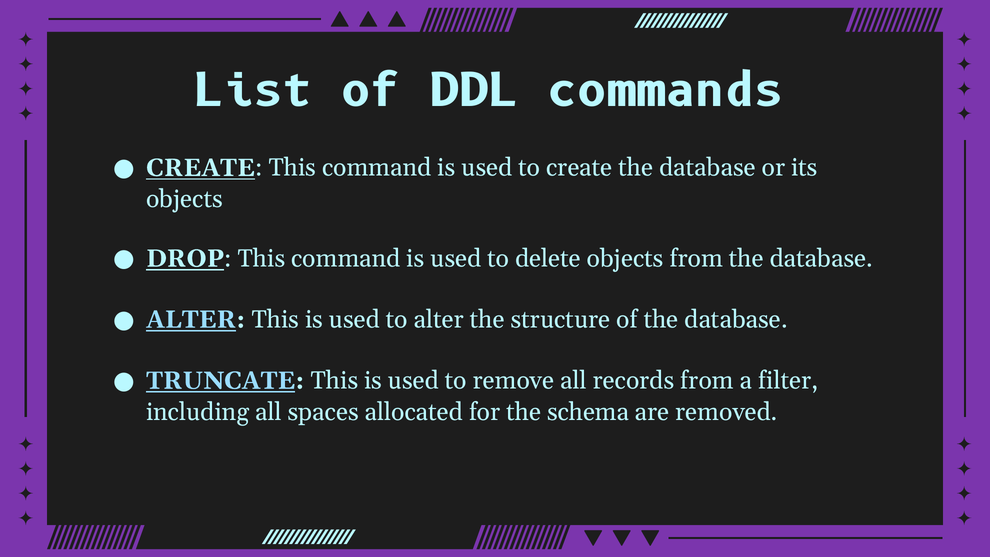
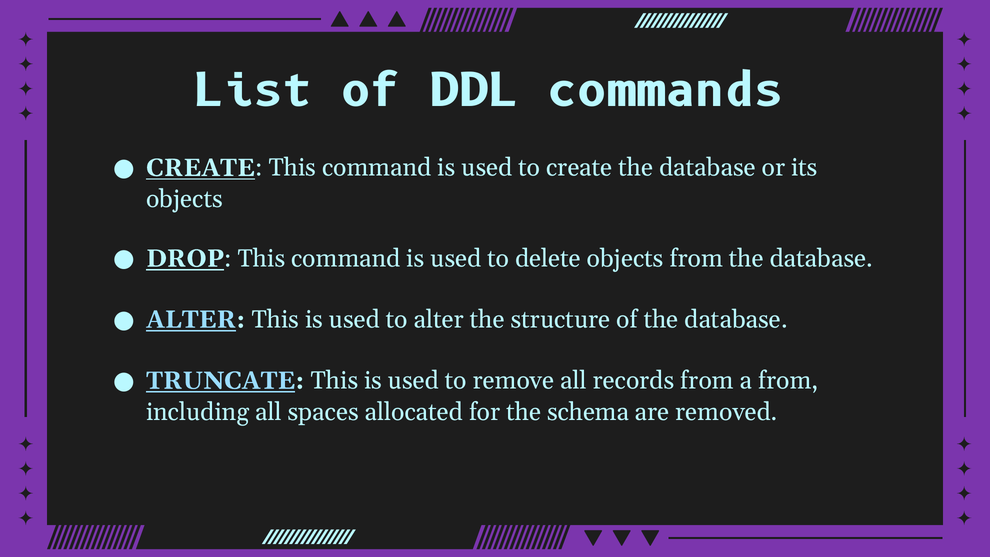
a filter: filter -> from
